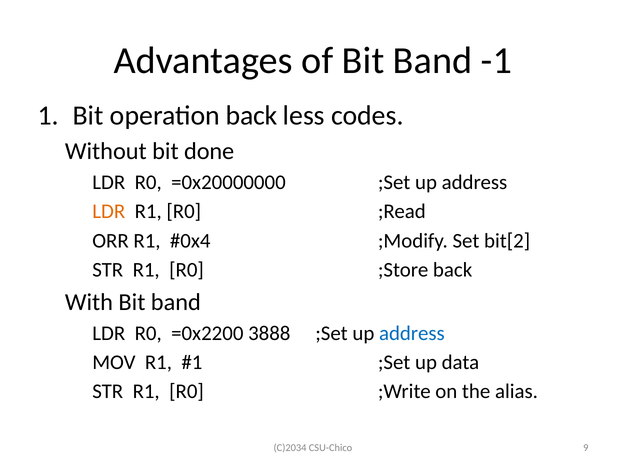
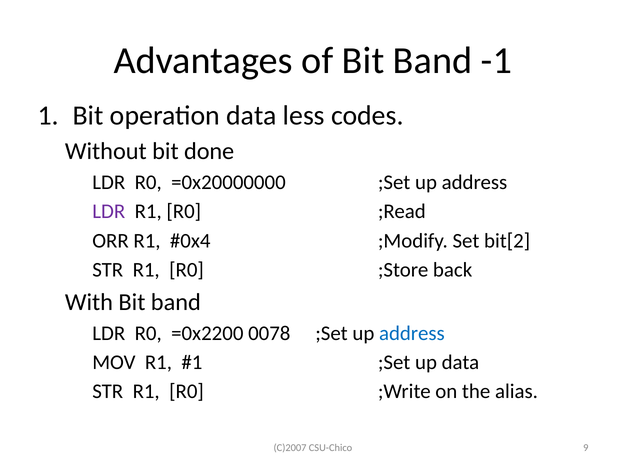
operation back: back -> data
LDR at (109, 212) colour: orange -> purple
3888: 3888 -> 0078
C)2034: C)2034 -> C)2007
